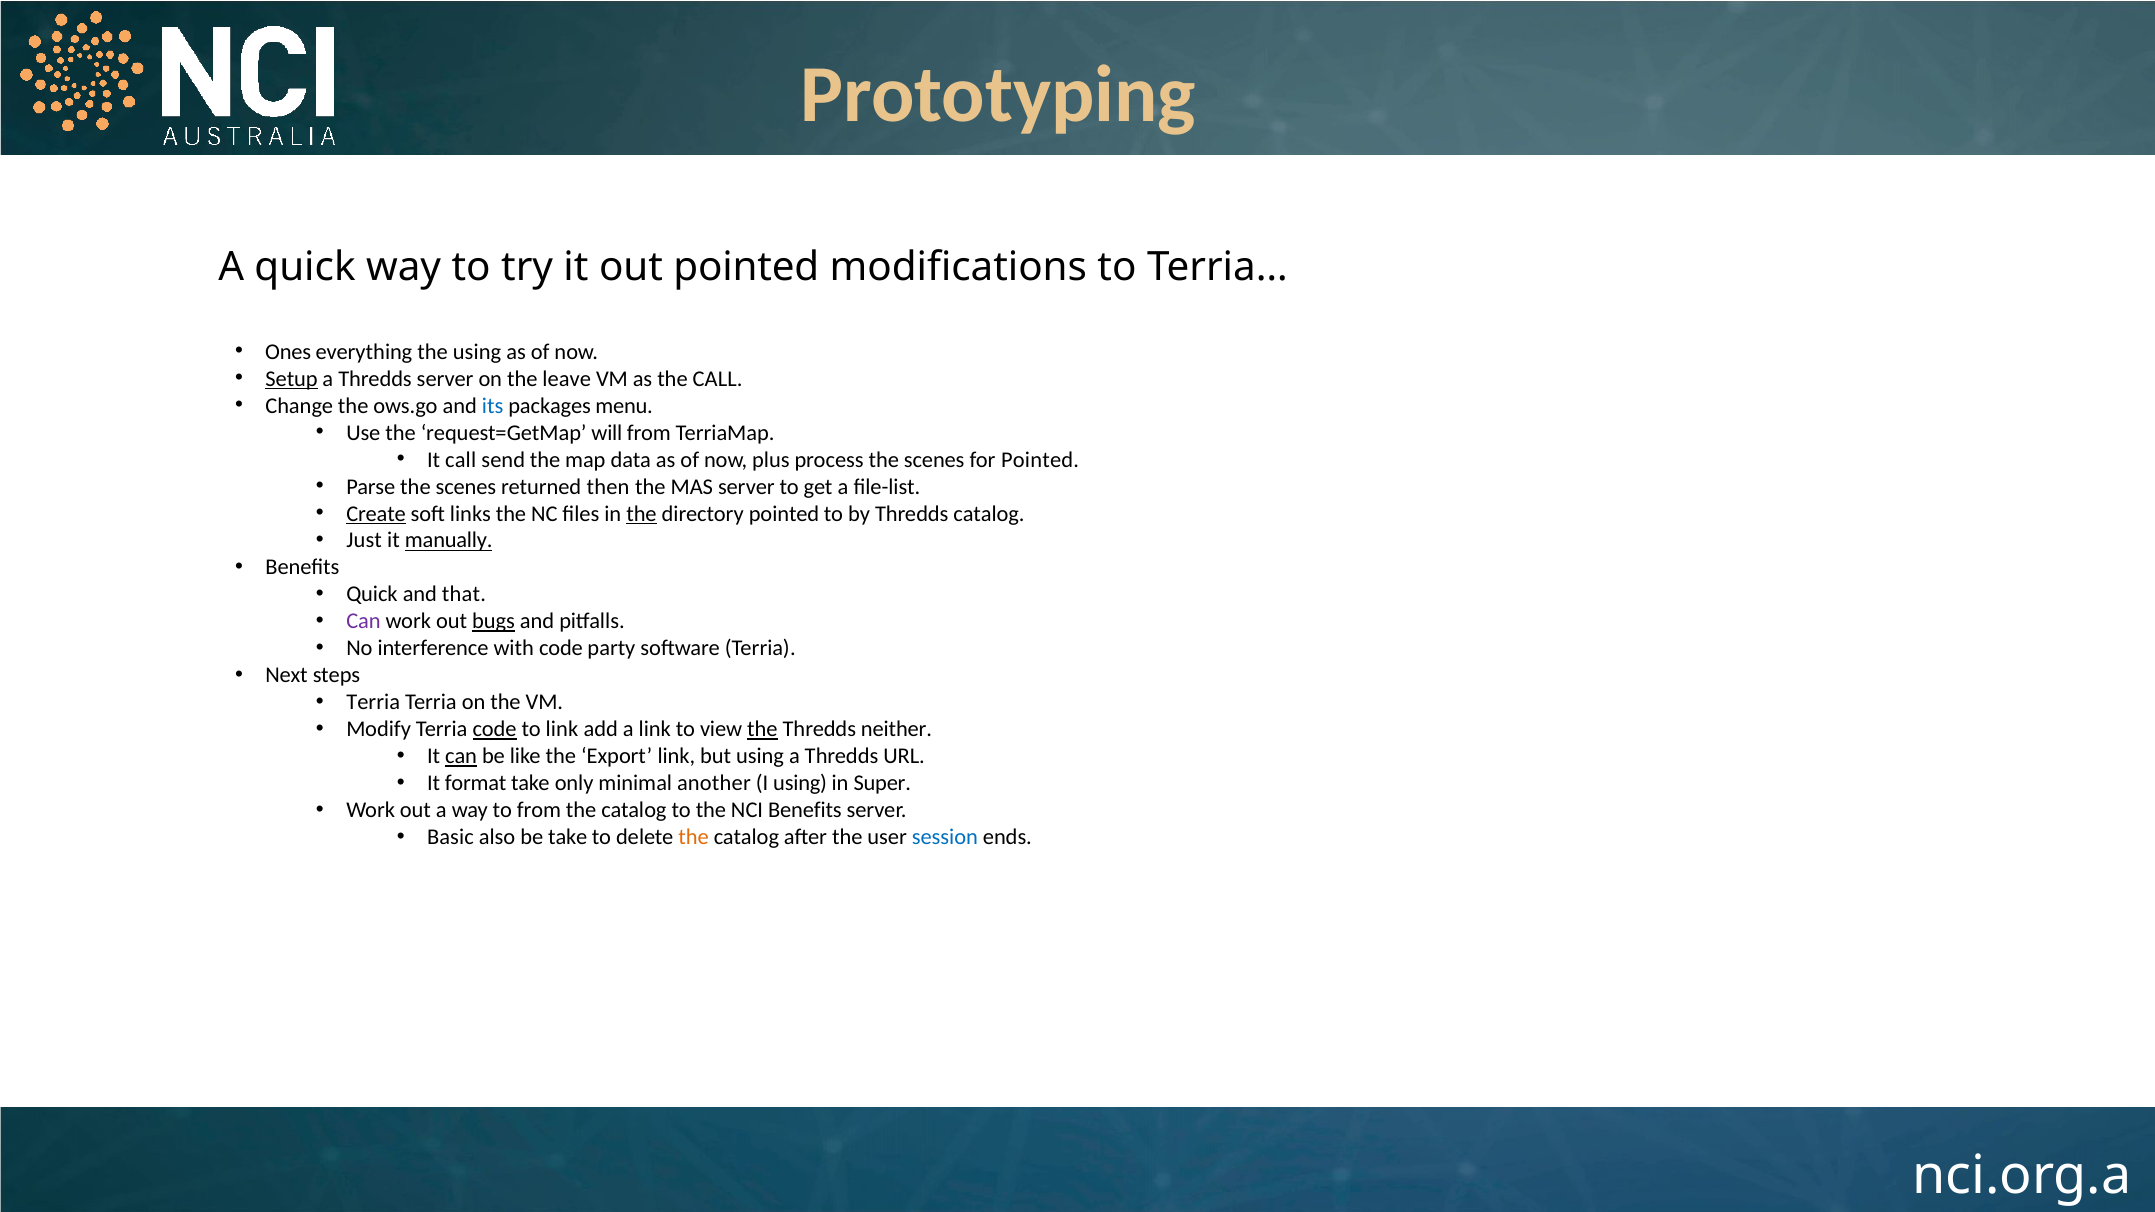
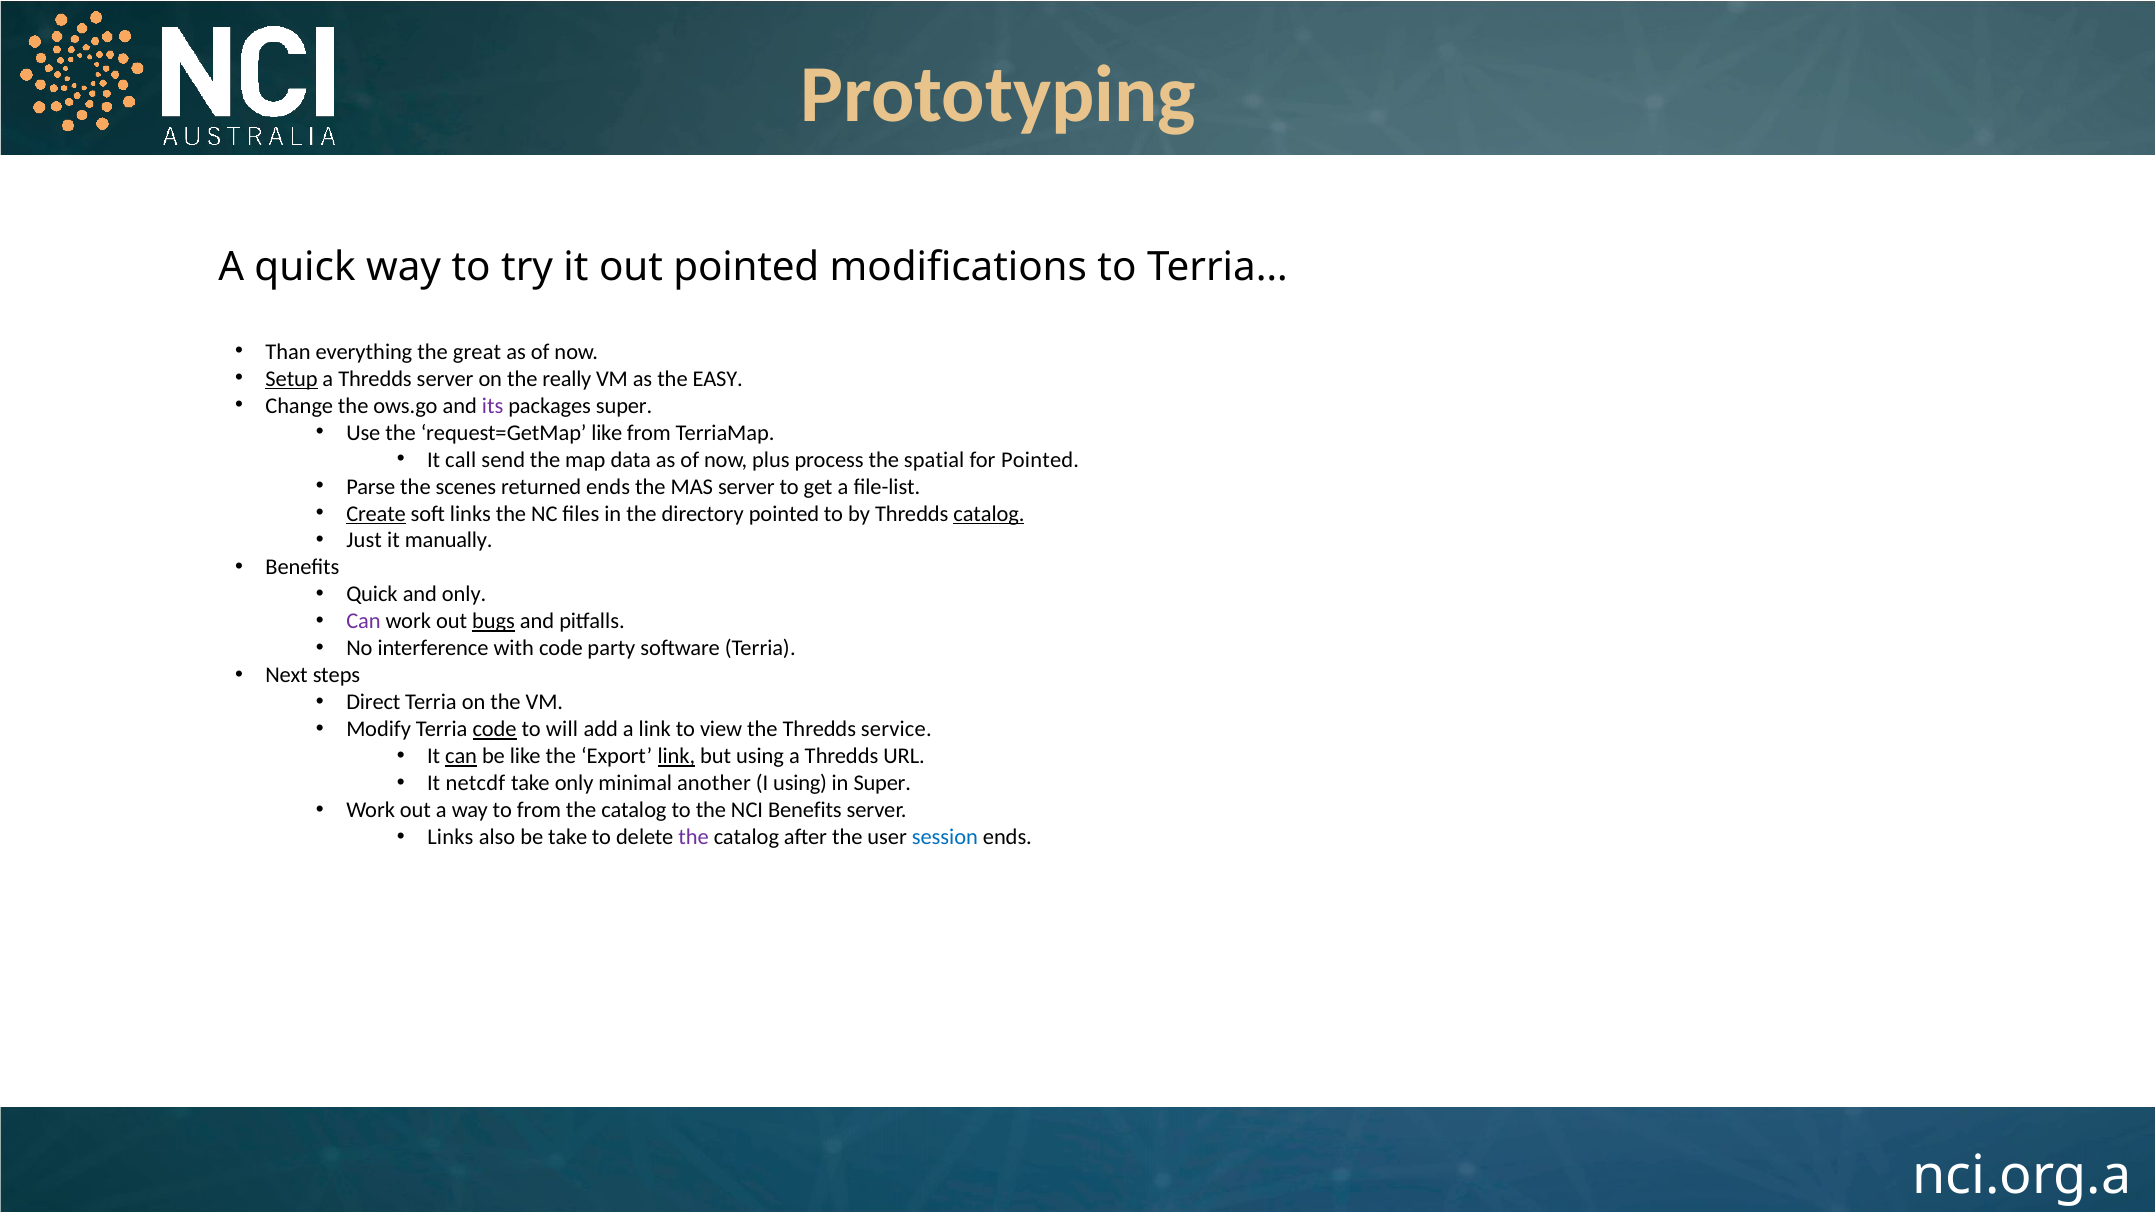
Ones: Ones -> Than
the using: using -> great
leave: leave -> really
the CALL: CALL -> EASY
its colour: blue -> purple
packages menu: menu -> super
request=GetMap will: will -> like
process the scenes: scenes -> spatial
returned then: then -> ends
the at (641, 514) underline: present -> none
catalog at (989, 514) underline: none -> present
manually underline: present -> none
and that: that -> only
Terria at (373, 703): Terria -> Direct
to link: link -> will
the at (762, 730) underline: present -> none
neither: neither -> service
link at (676, 756) underline: none -> present
format: format -> netcdf
Basic at (450, 837): Basic -> Links
the at (694, 837) colour: orange -> purple
